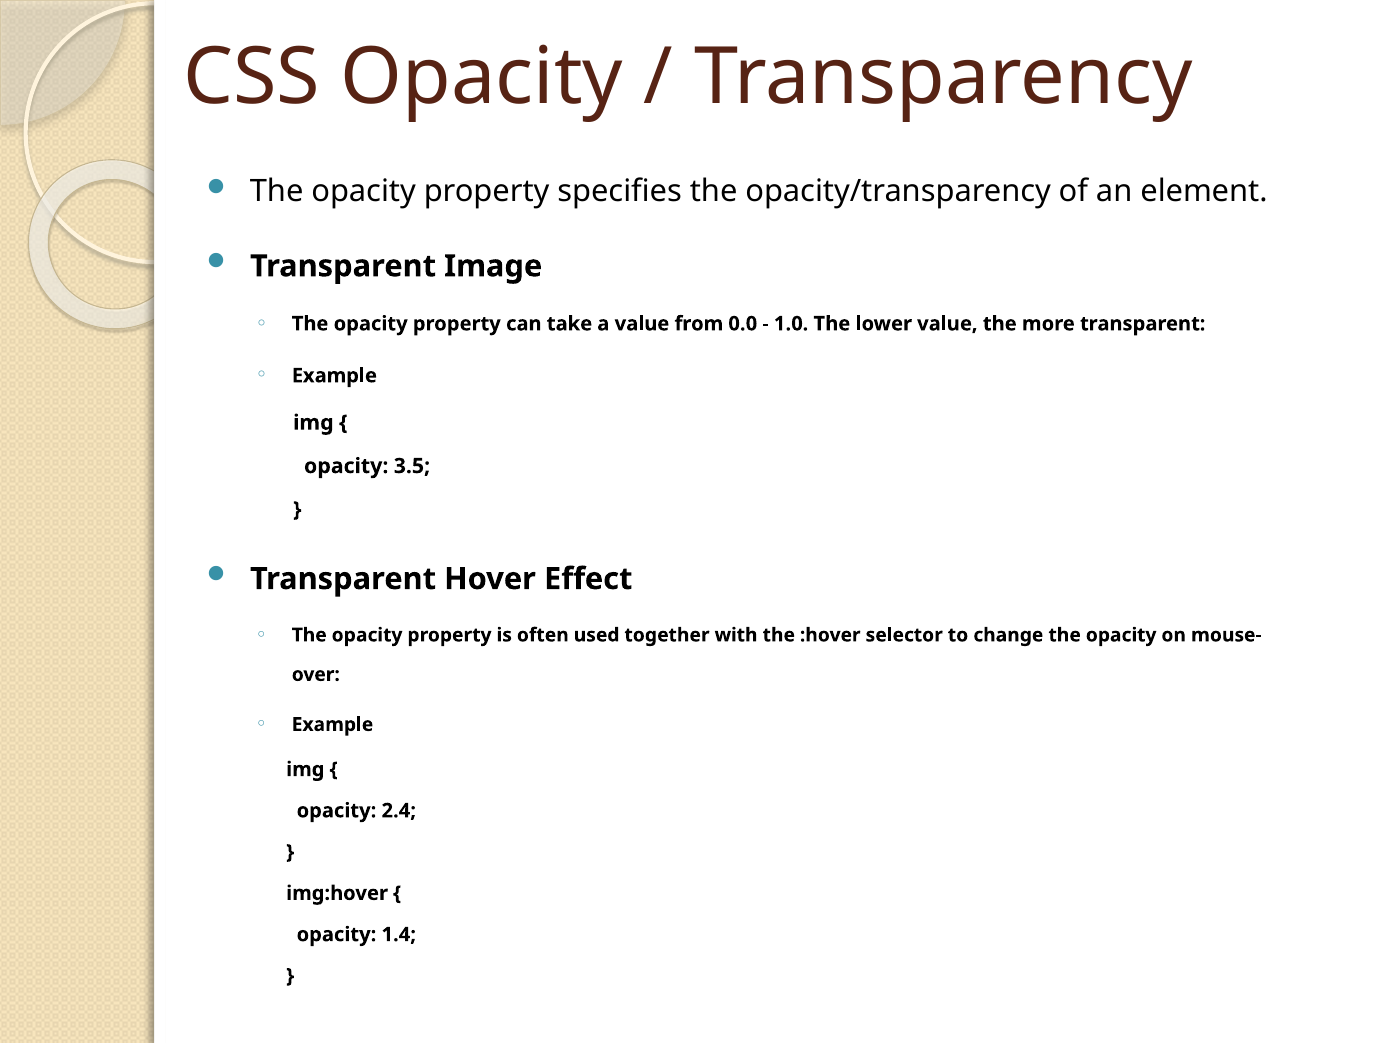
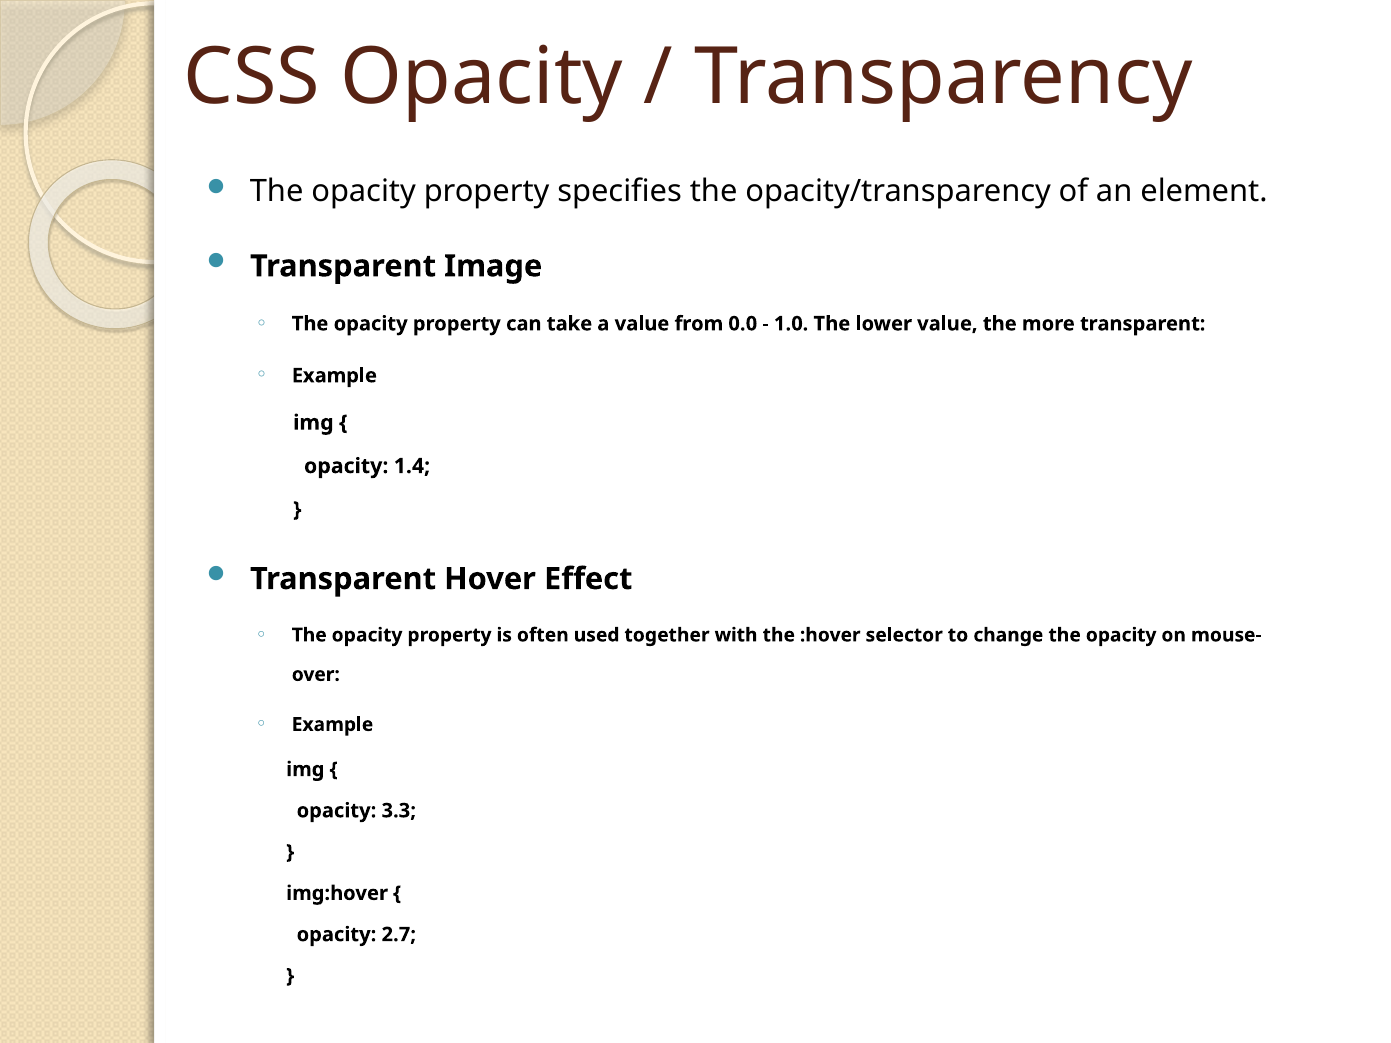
3.5: 3.5 -> 1.4
2.4: 2.4 -> 3.3
1.4: 1.4 -> 2.7
